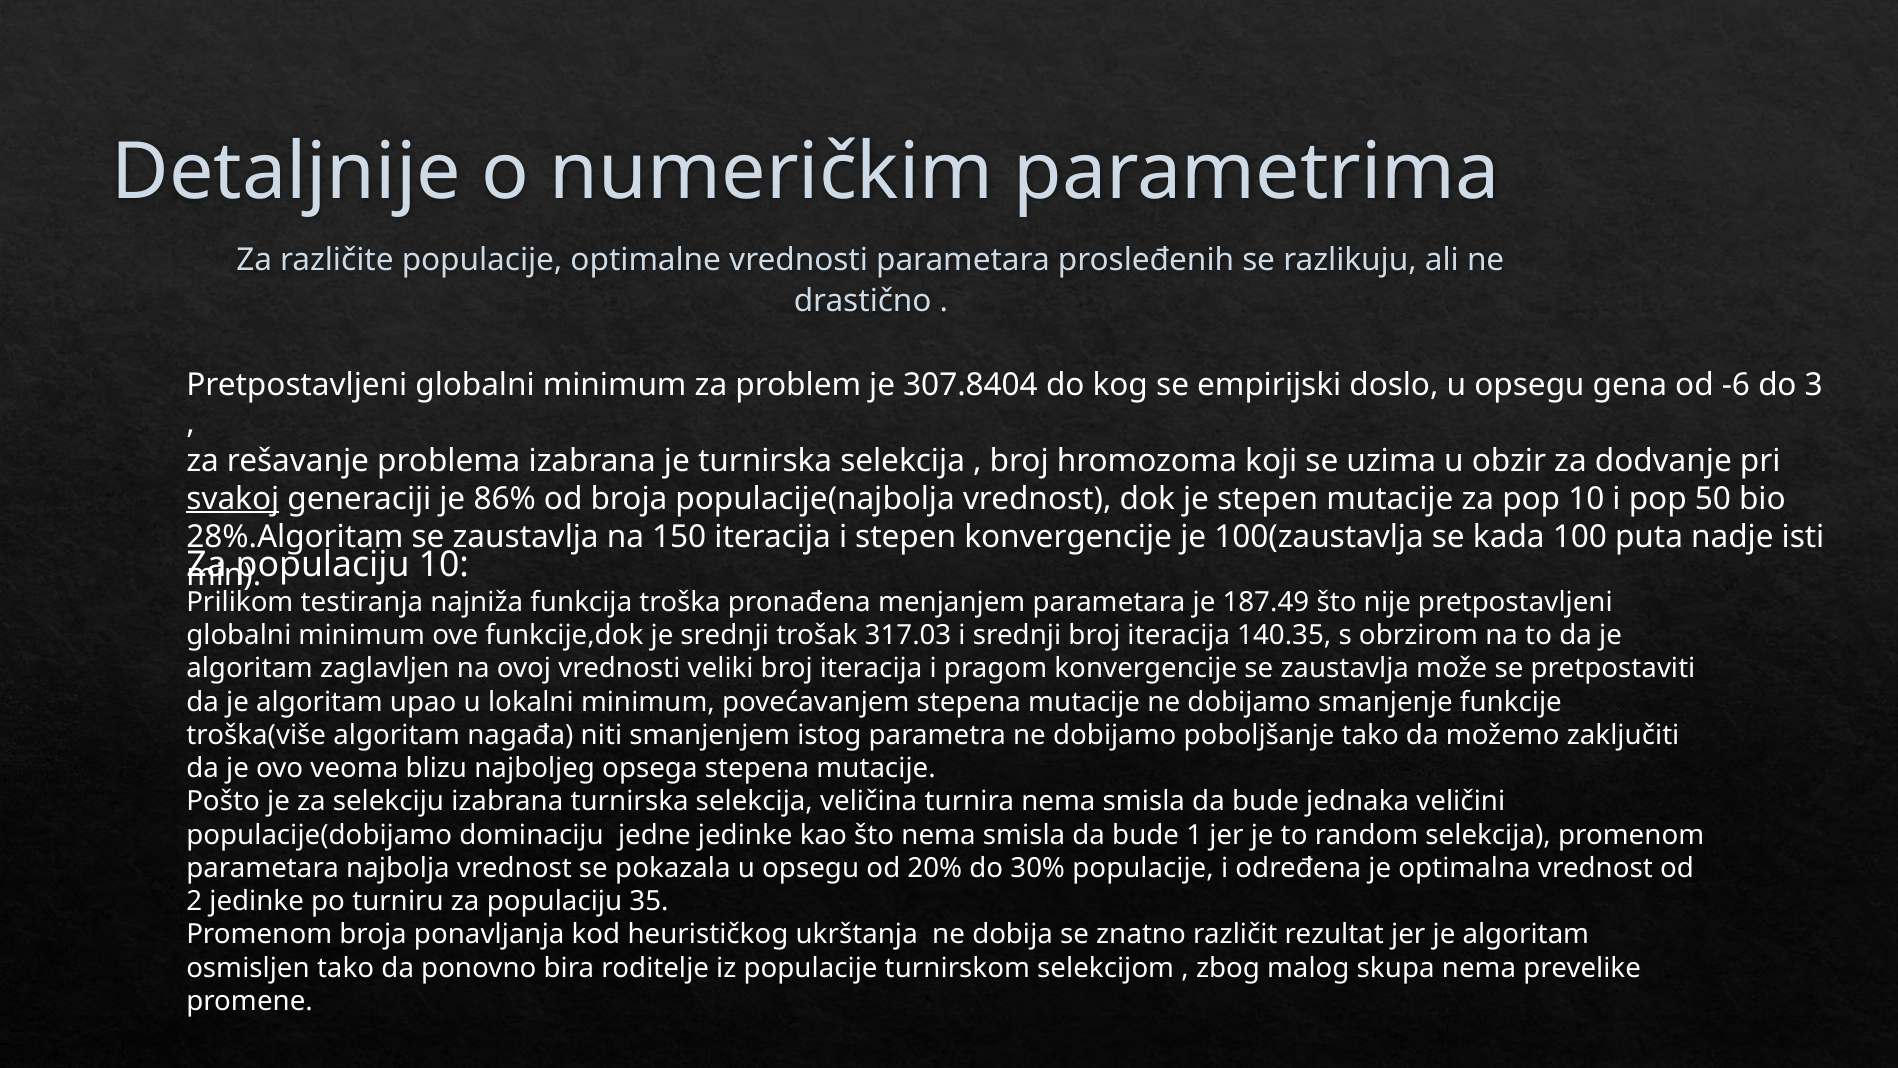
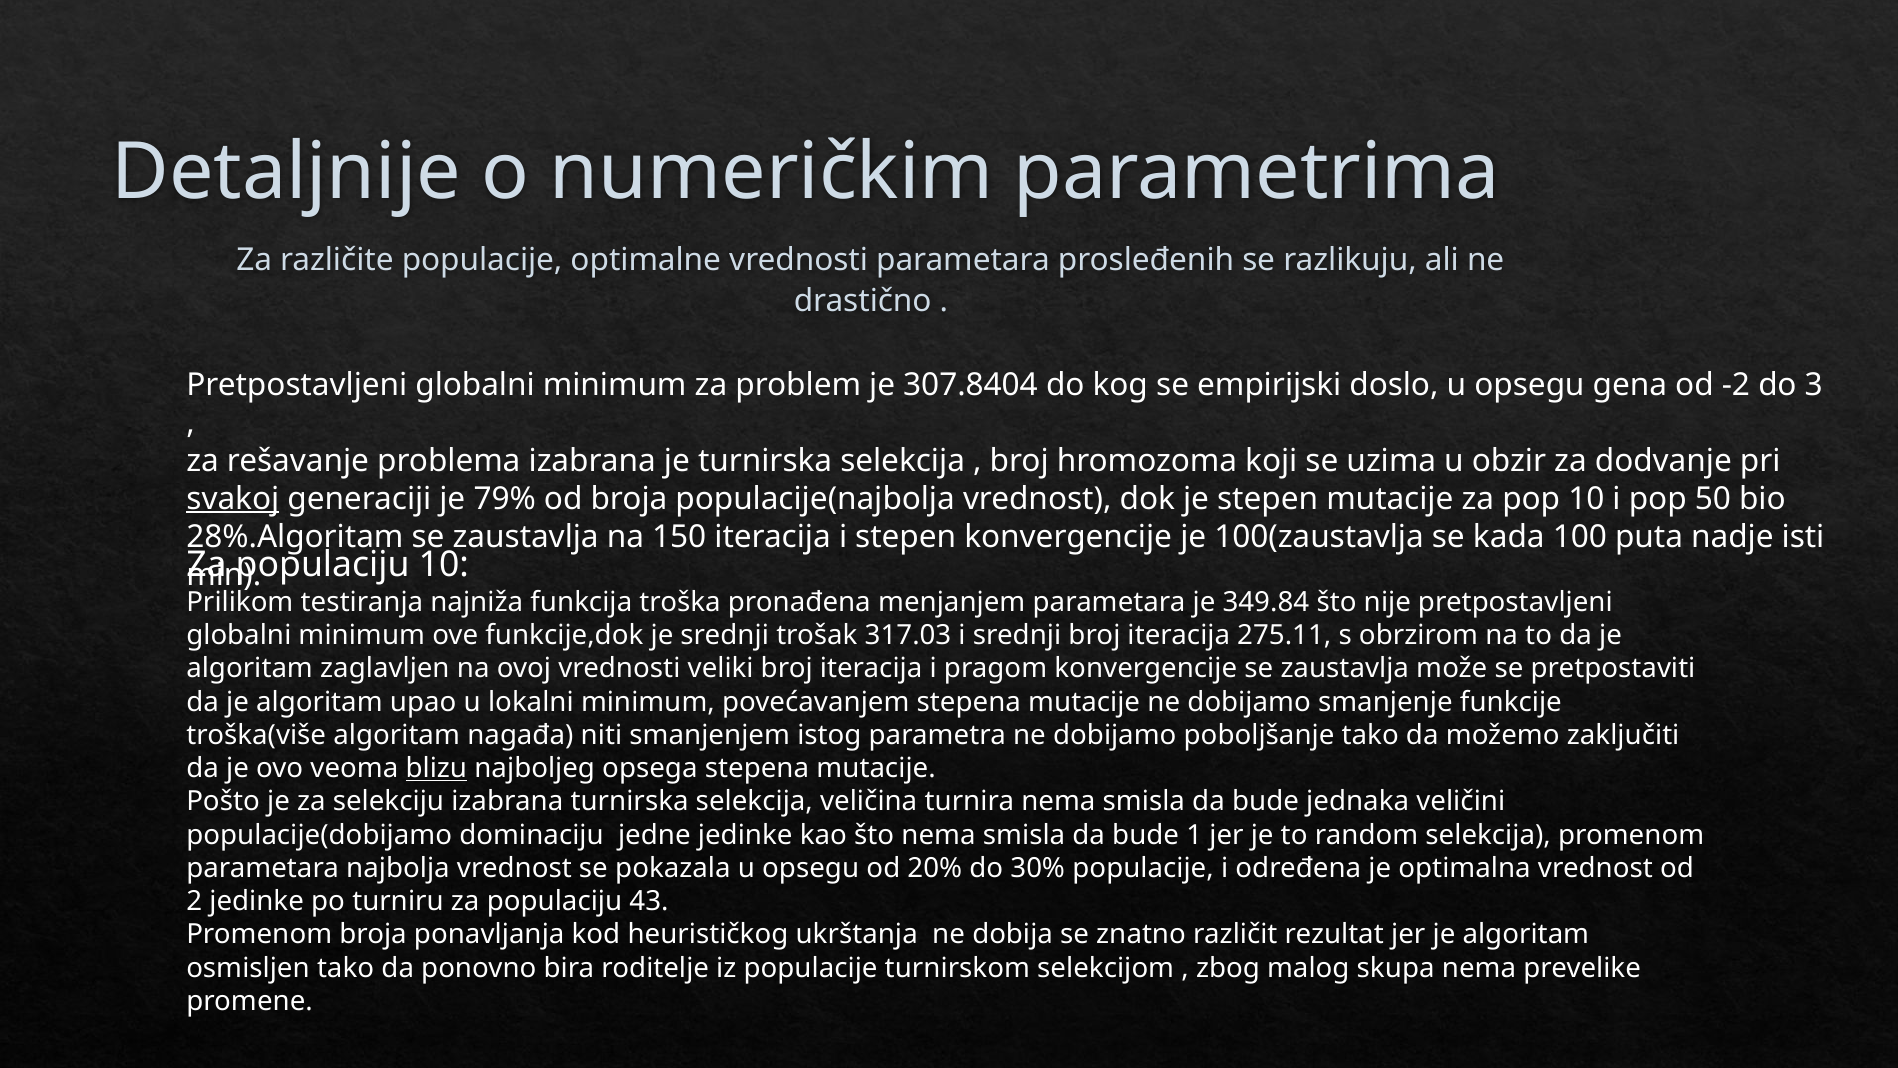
-6: -6 -> -2
86%: 86% -> 79%
187.49: 187.49 -> 349.84
140.35: 140.35 -> 275.11
blizu underline: none -> present
35: 35 -> 43
